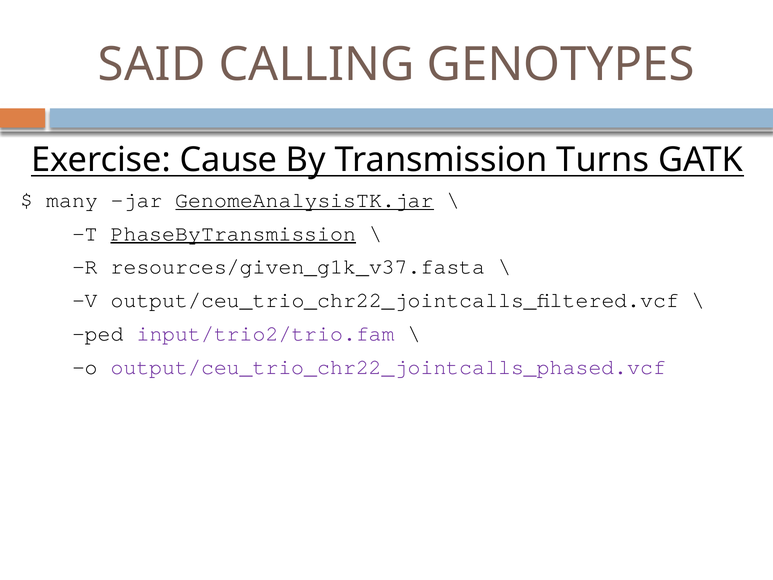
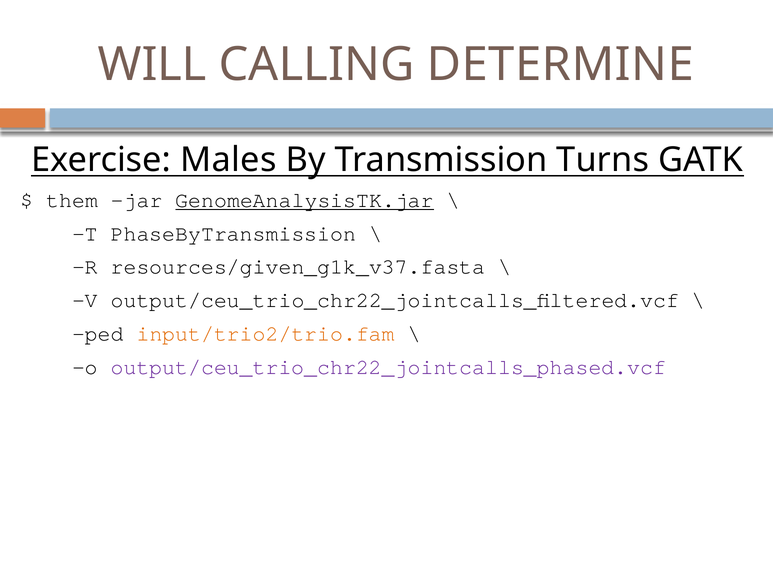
SAID: SAID -> WILL
GENOTYPES: GENOTYPES -> DETERMINE
Cause: Cause -> Males
many: many -> them
PhaseByTransmission underline: present -> none
input/trio2/trio.fam colour: purple -> orange
